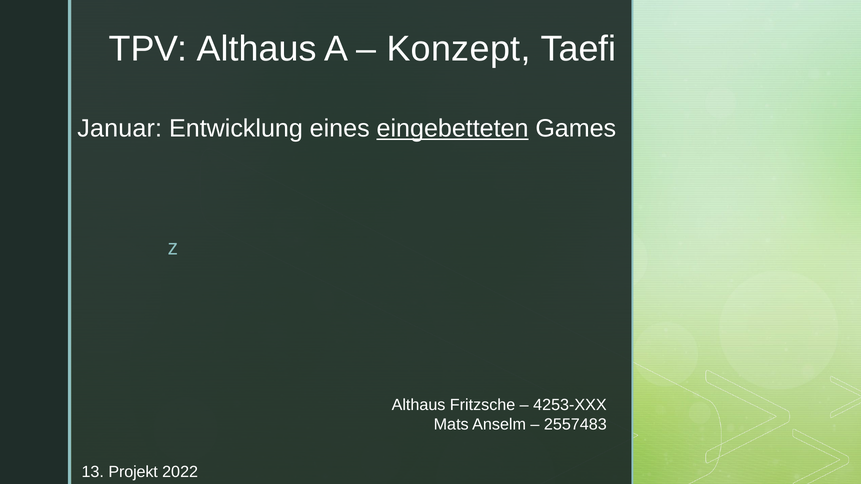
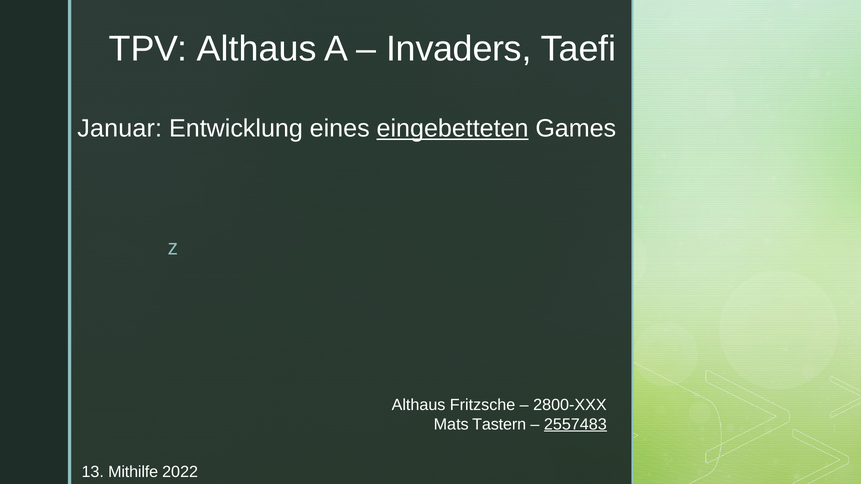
Konzept: Konzept -> Invaders
4253-XXX: 4253-XXX -> 2800-XXX
Anselm: Anselm -> Tastern
2557483 underline: none -> present
Projekt: Projekt -> Mithilfe
